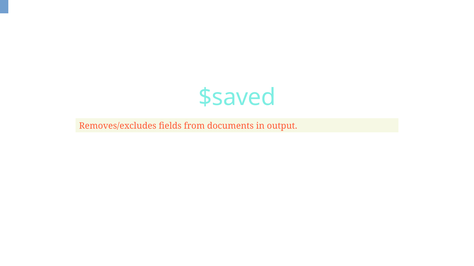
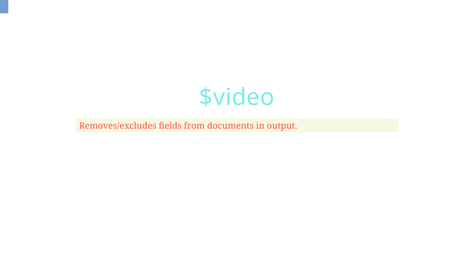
$saved: $saved -> $video
